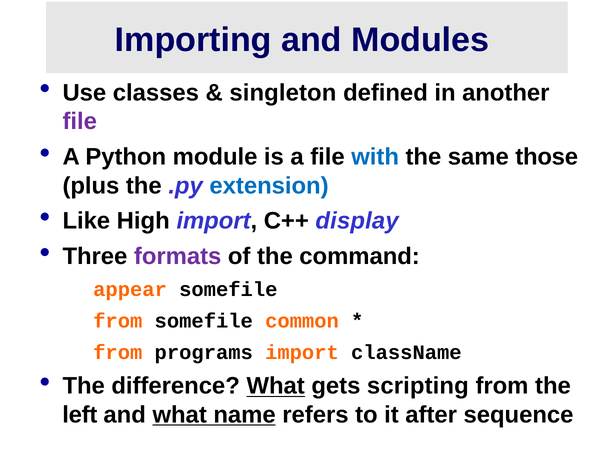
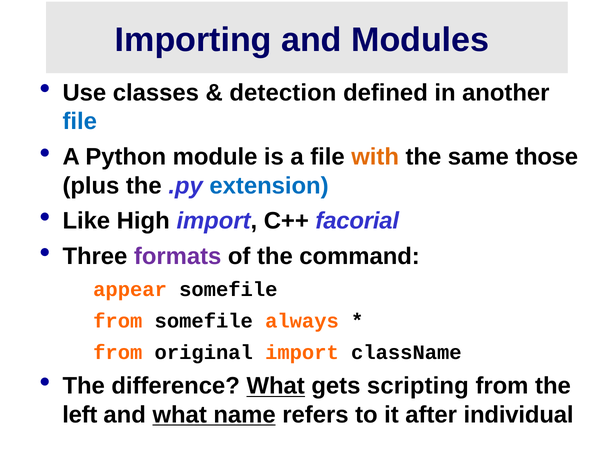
singleton: singleton -> detection
file at (80, 122) colour: purple -> blue
with colour: blue -> orange
display: display -> facorial
common: common -> always
programs: programs -> original
sequence: sequence -> individual
